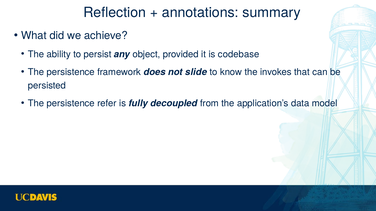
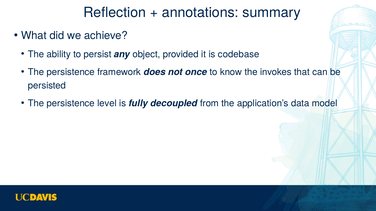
slide: slide -> once
refer: refer -> level
